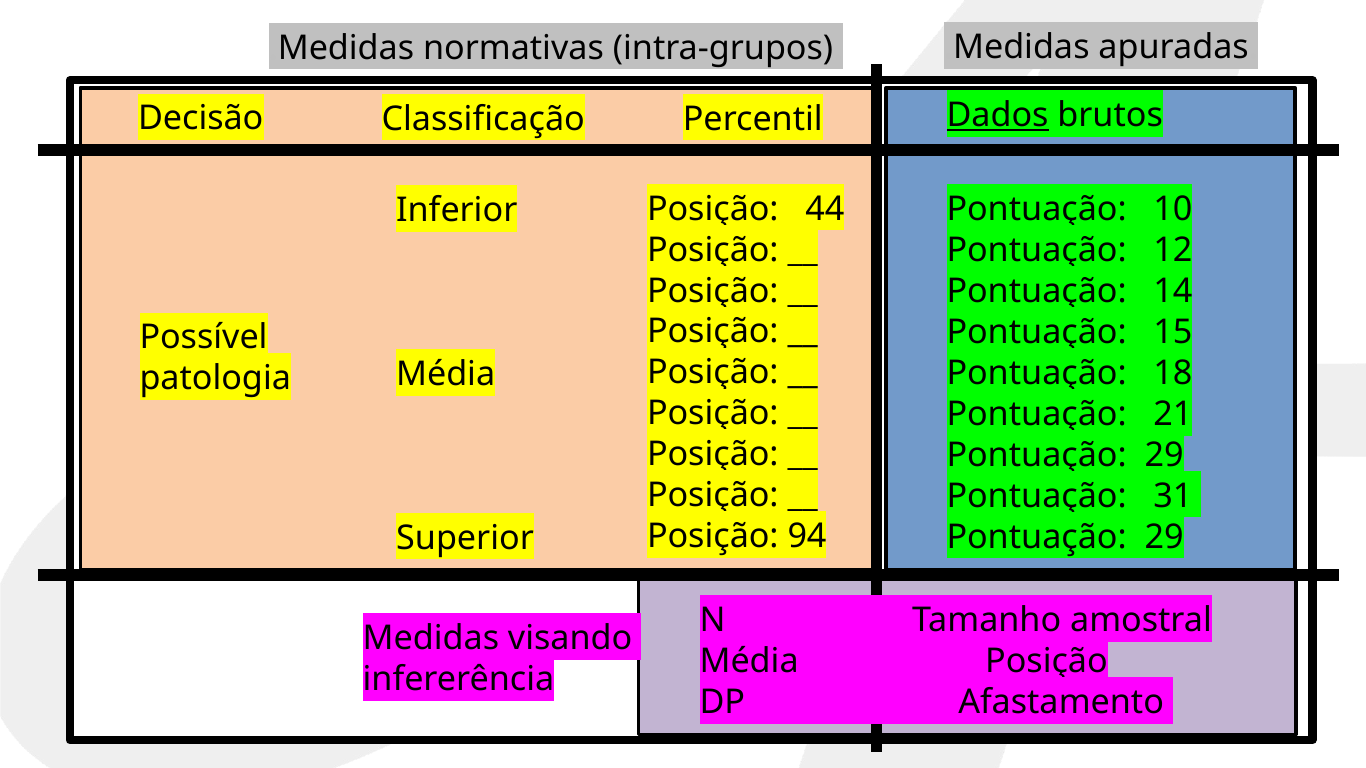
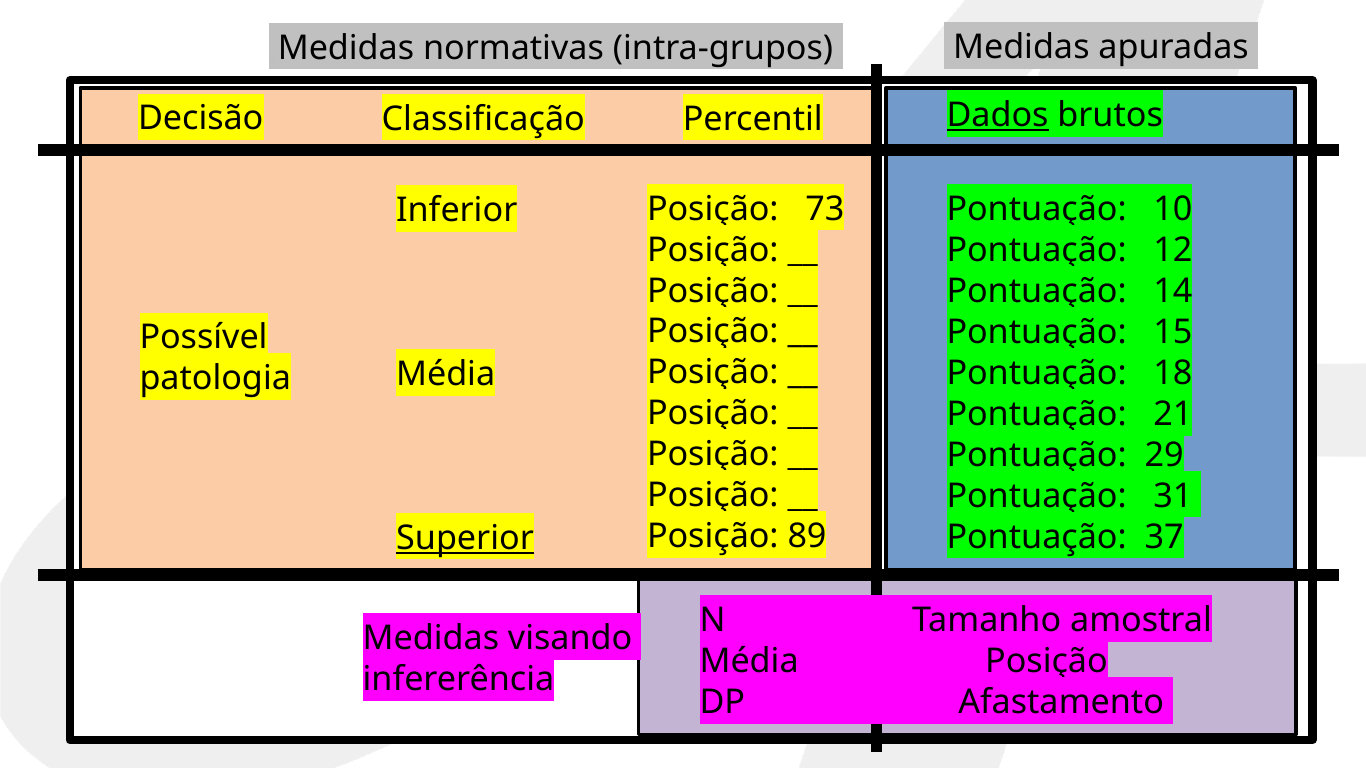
44: 44 -> 73
94: 94 -> 89
29 at (1164, 537): 29 -> 37
Superior underline: none -> present
